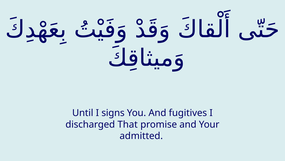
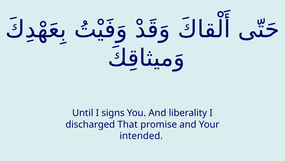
fugitives: fugitives -> liberality
admitted: admitted -> intended
